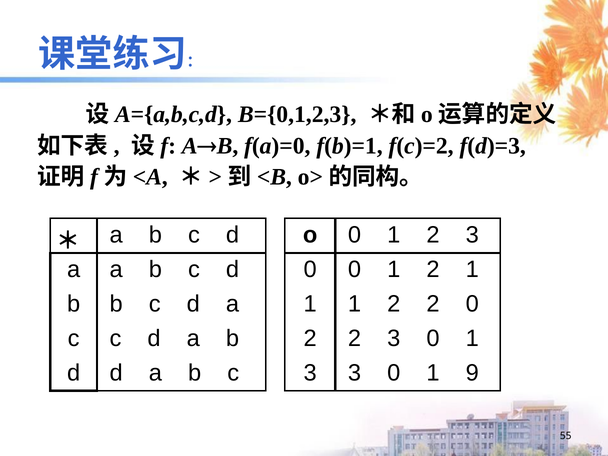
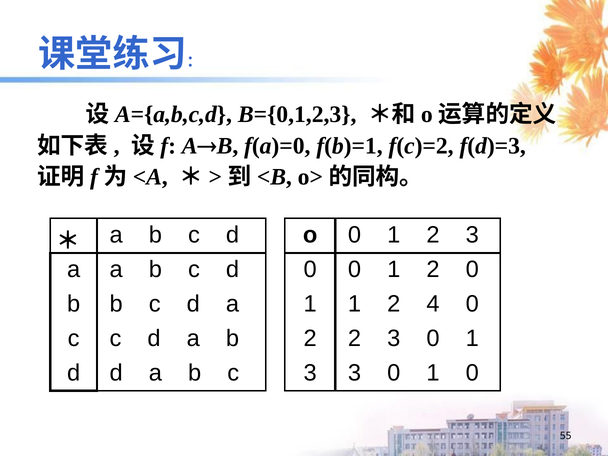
2 1: 1 -> 0
1 2 2: 2 -> 4
1 9: 9 -> 0
